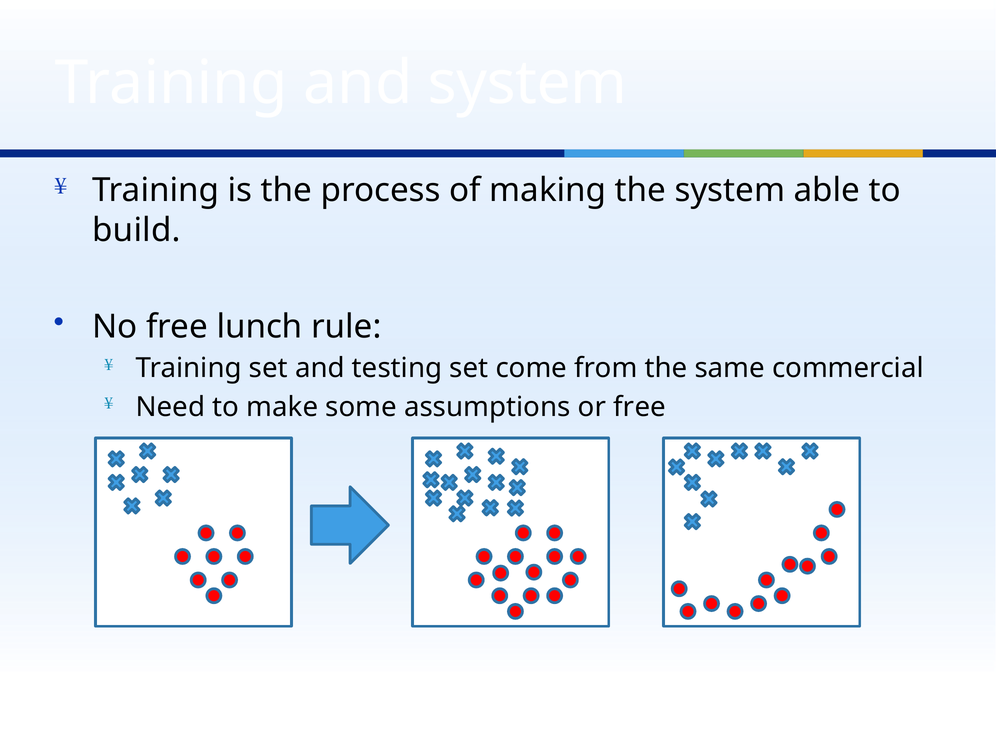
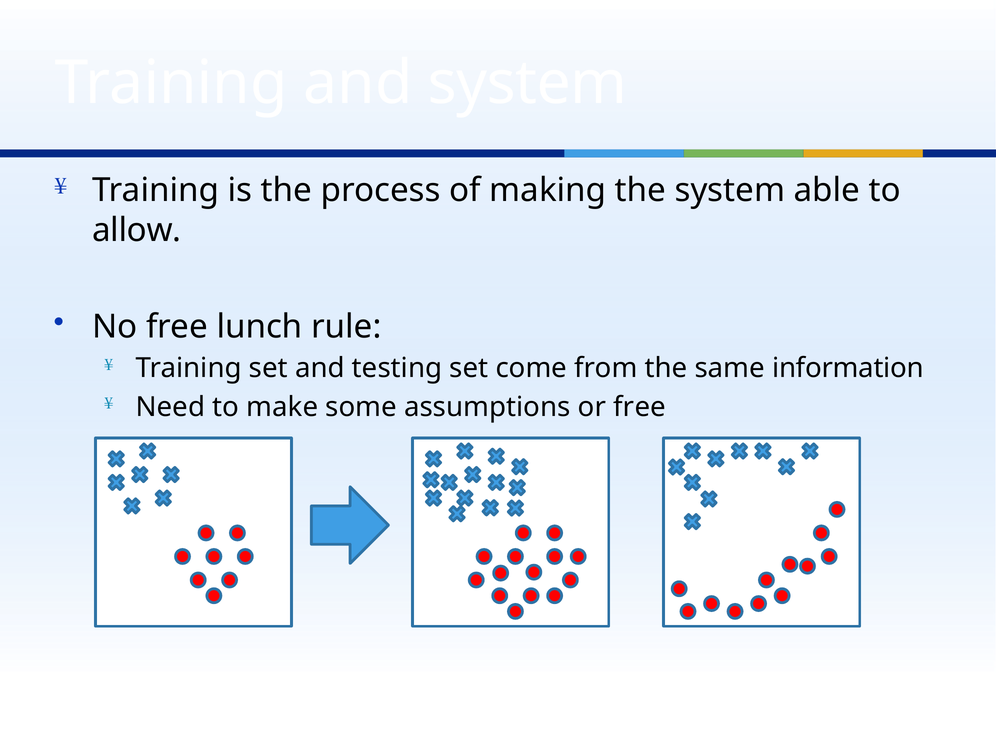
build: build -> allow
commercial: commercial -> information
